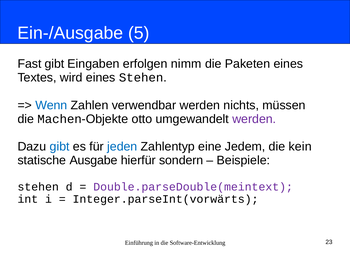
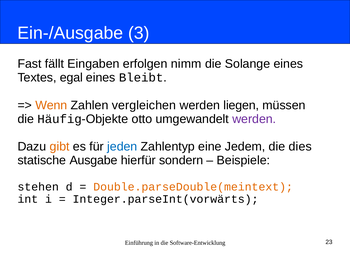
5: 5 -> 3
Fast gibt: gibt -> fällt
Paketen: Paketen -> Solange
wird: wird -> egal
eines Stehen: Stehen -> Bleibt
Wenn colour: blue -> orange
verwendbar: verwendbar -> vergleichen
nichts: nichts -> liegen
Machen: Machen -> Häufig
gibt at (60, 147) colour: blue -> orange
kein: kein -> dies
Double.parseDouble(meintext colour: purple -> orange
